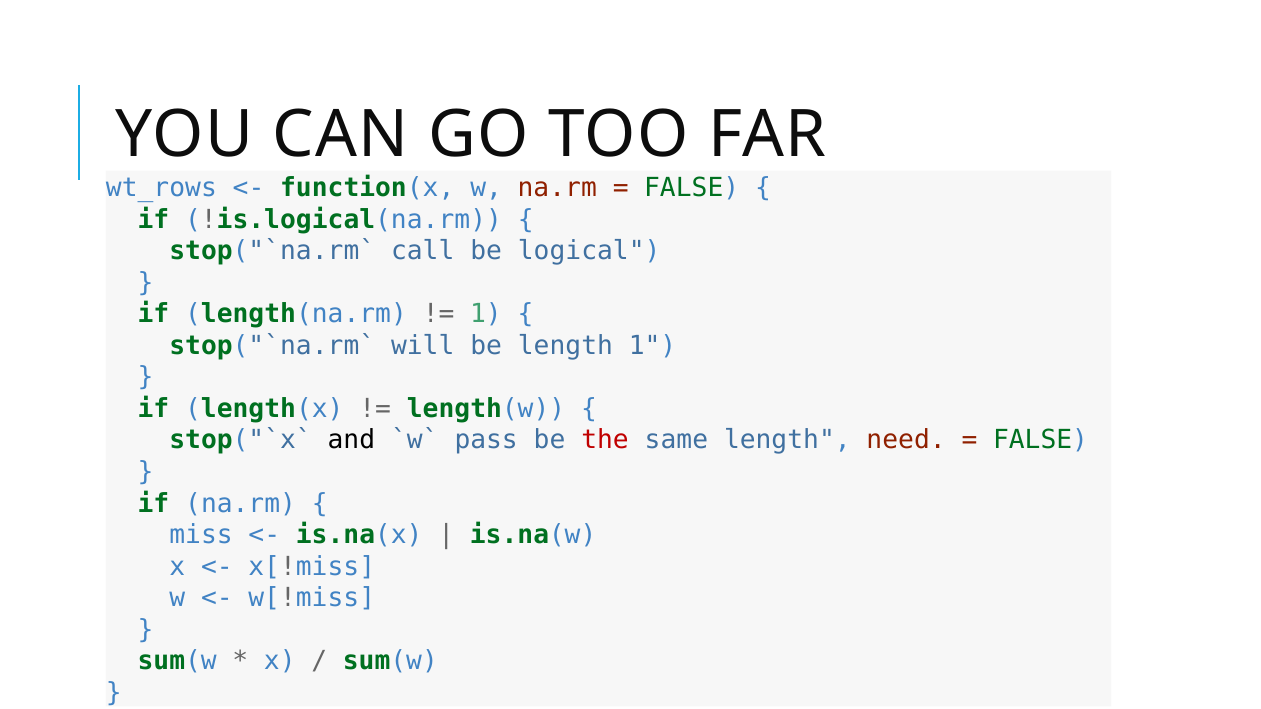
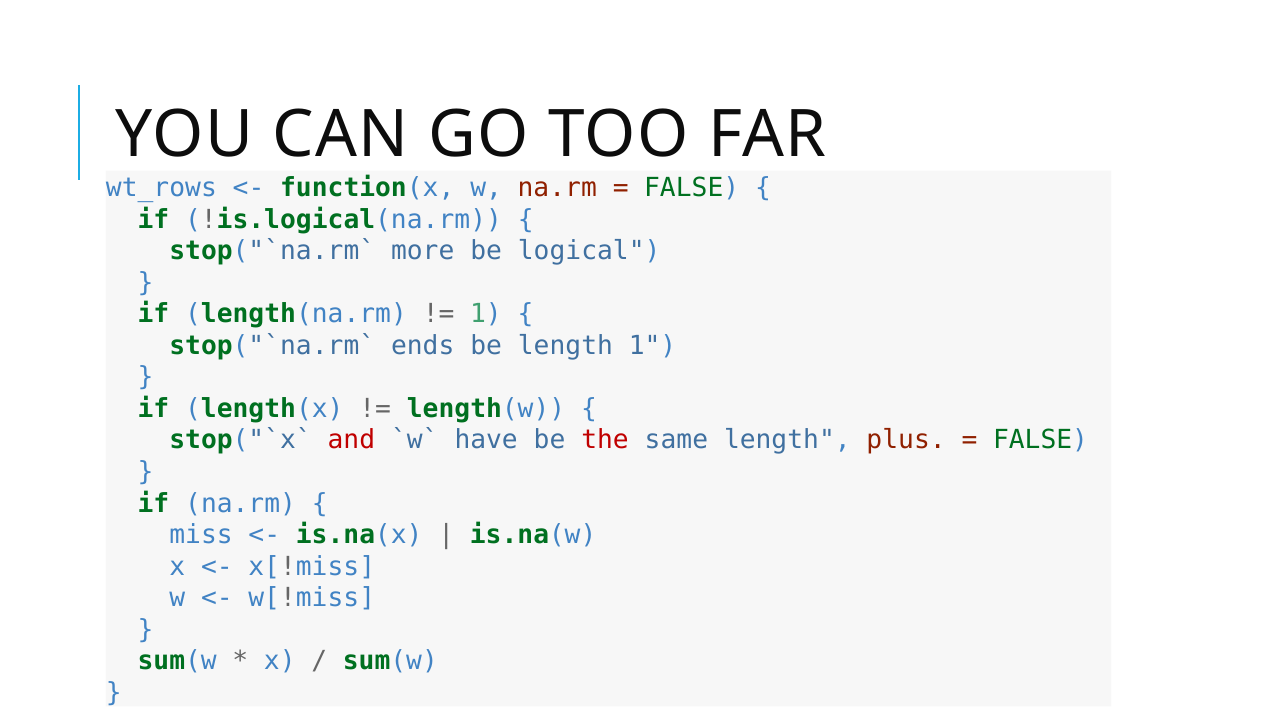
call: call -> more
will: will -> ends
and colour: black -> red
pass: pass -> have
need: need -> plus
